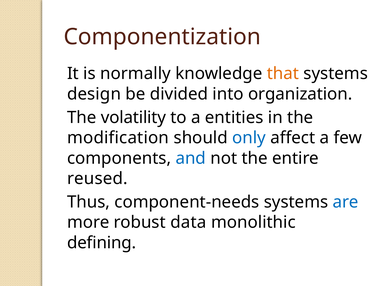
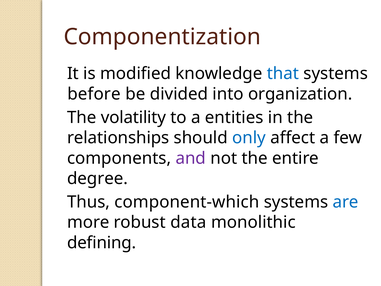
normally: normally -> modified
that colour: orange -> blue
design: design -> before
modification: modification -> relationships
and colour: blue -> purple
reused: reused -> degree
component-needs: component-needs -> component-which
